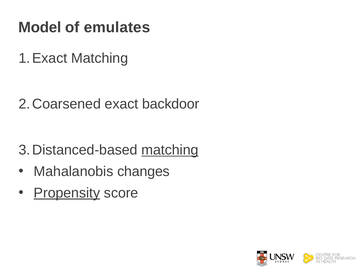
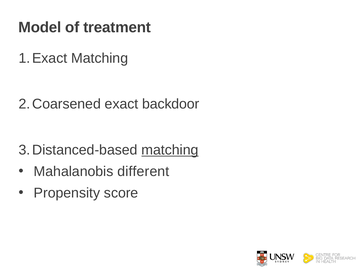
emulates: emulates -> treatment
changes: changes -> different
Propensity underline: present -> none
